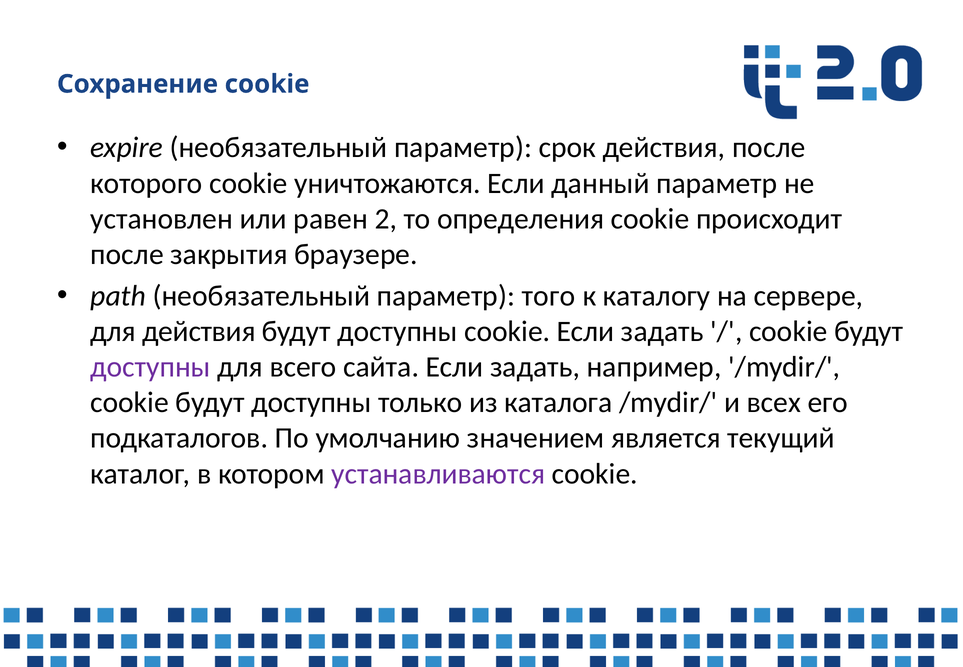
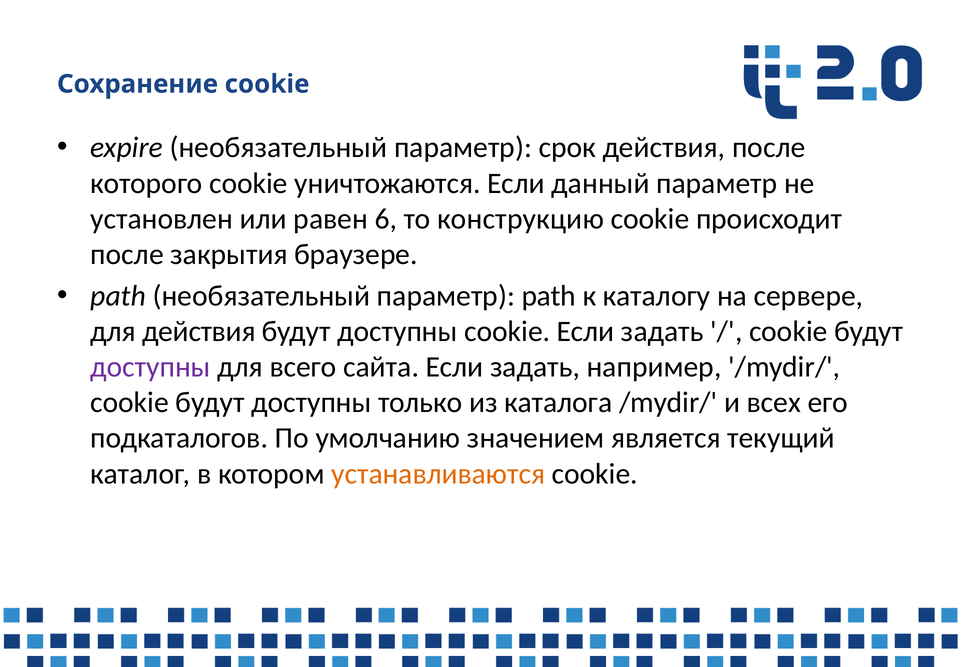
2: 2 -> 6
определения: определения -> конструкцию
параметр того: того -> path
устанавливаются colour: purple -> orange
